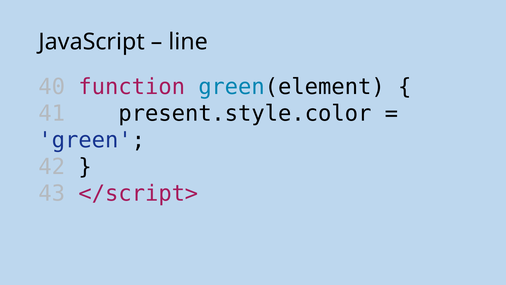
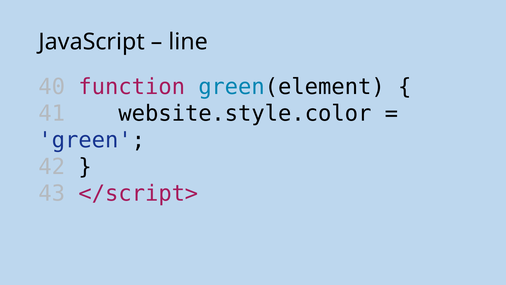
present.style.color: present.style.color -> website.style.color
